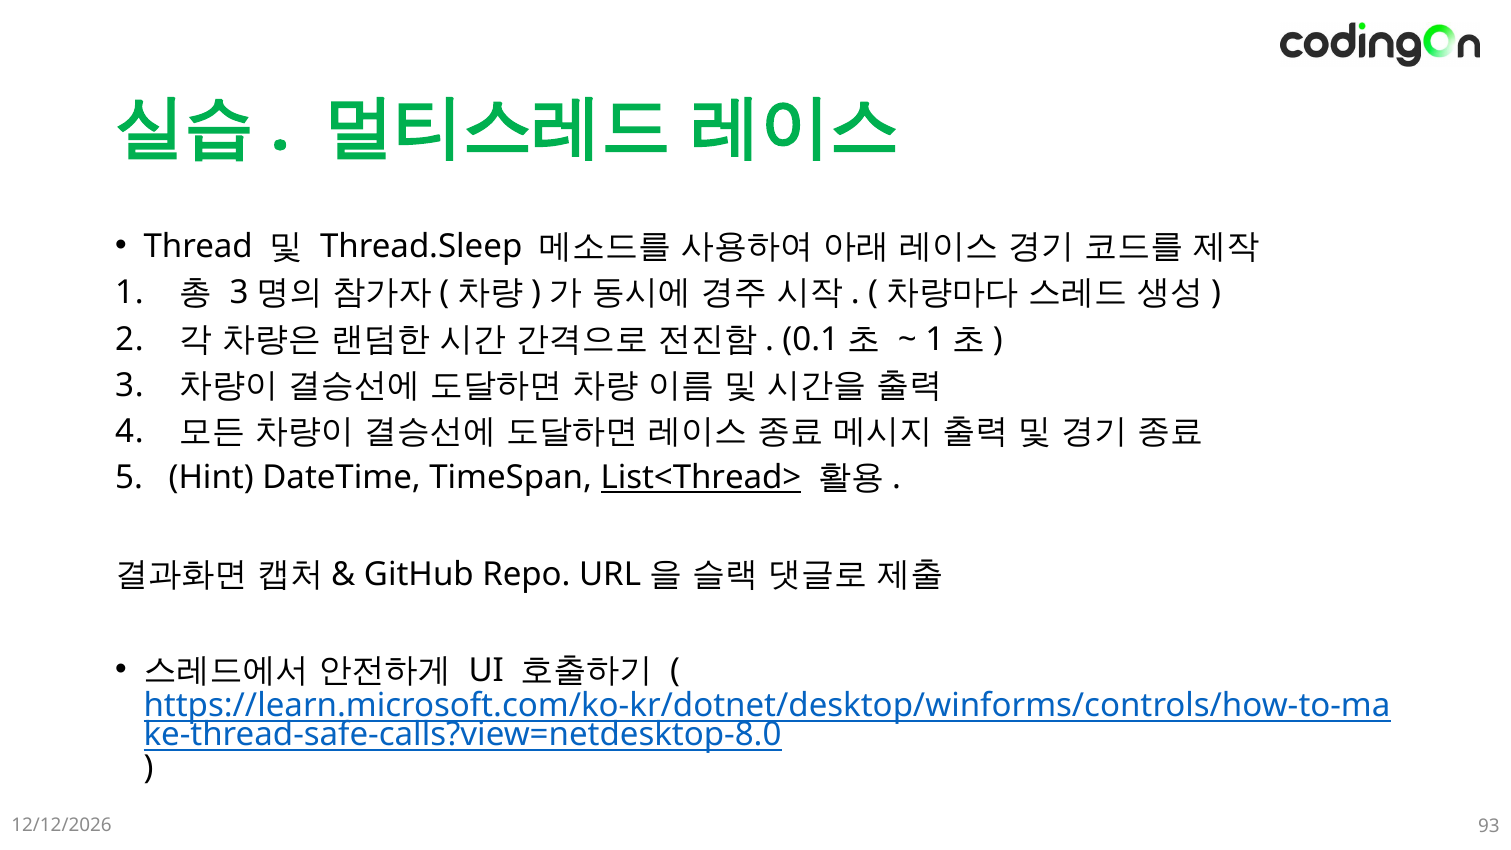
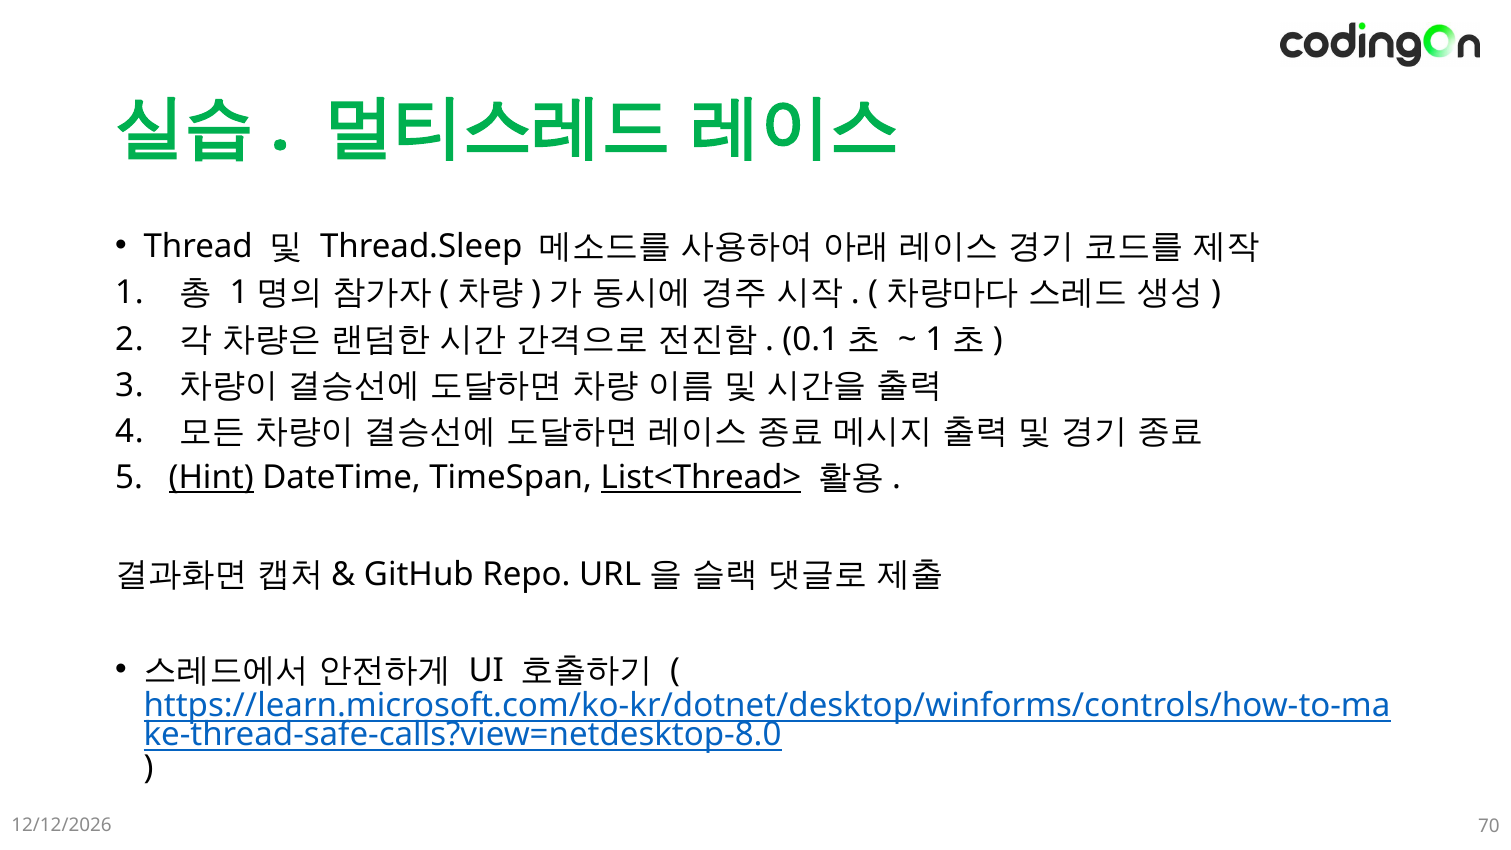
3 at (239, 293): 3 -> 1
Hint underline: none -> present
93: 93 -> 70
